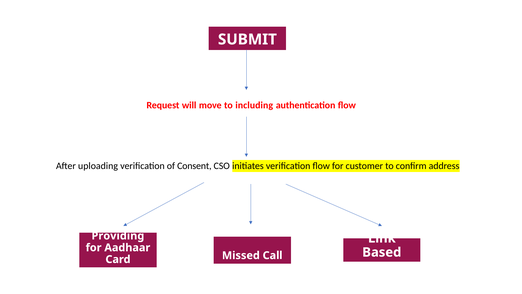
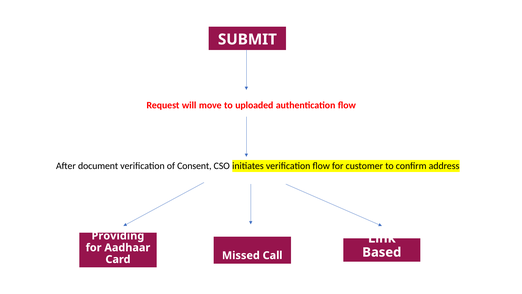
including: including -> uploaded
uploading: uploading -> document
